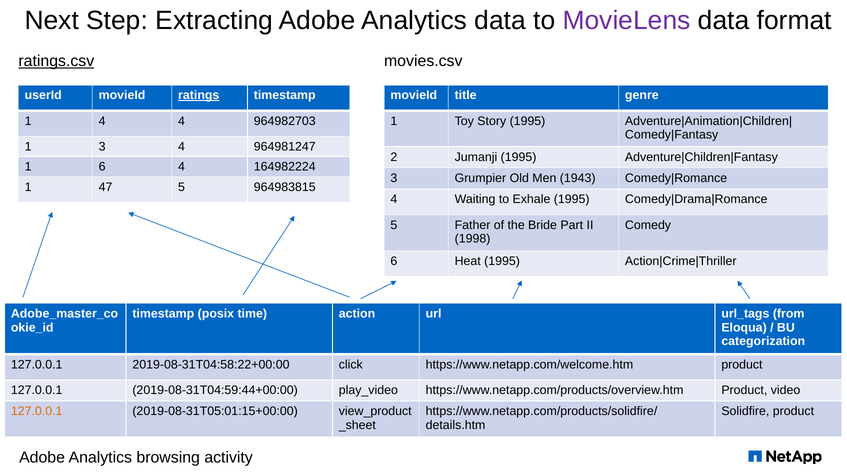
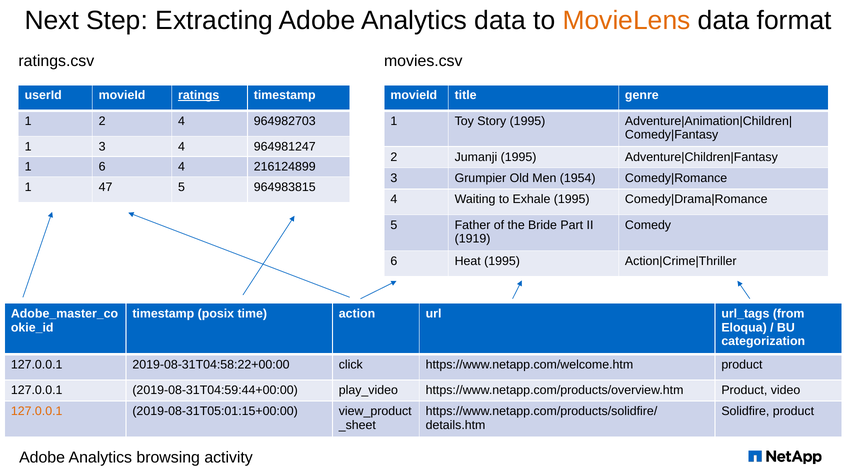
MovieLens colour: purple -> orange
ratings.csv underline: present -> none
1 4: 4 -> 2
164982224: 164982224 -> 216124899
1943: 1943 -> 1954
1998: 1998 -> 1919
